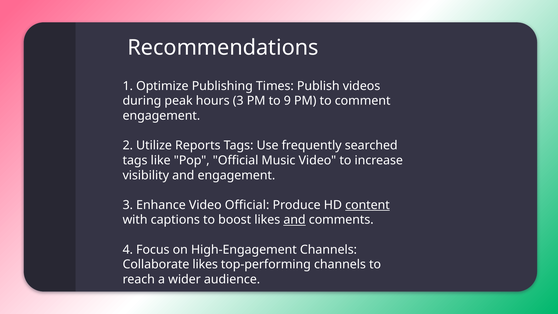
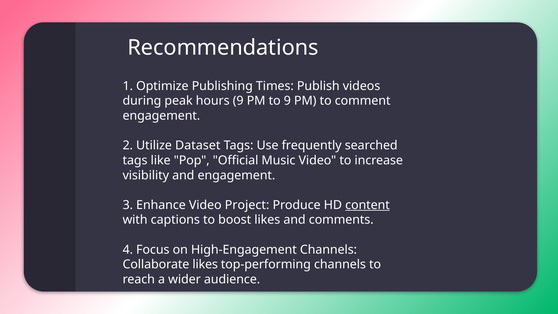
hours 3: 3 -> 9
Reports: Reports -> Dataset
Video Official: Official -> Project
and at (295, 220) underline: present -> none
